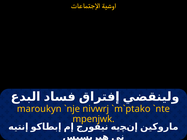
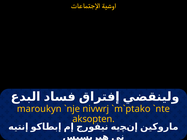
mpenjwk: mpenjwk -> aksopten
